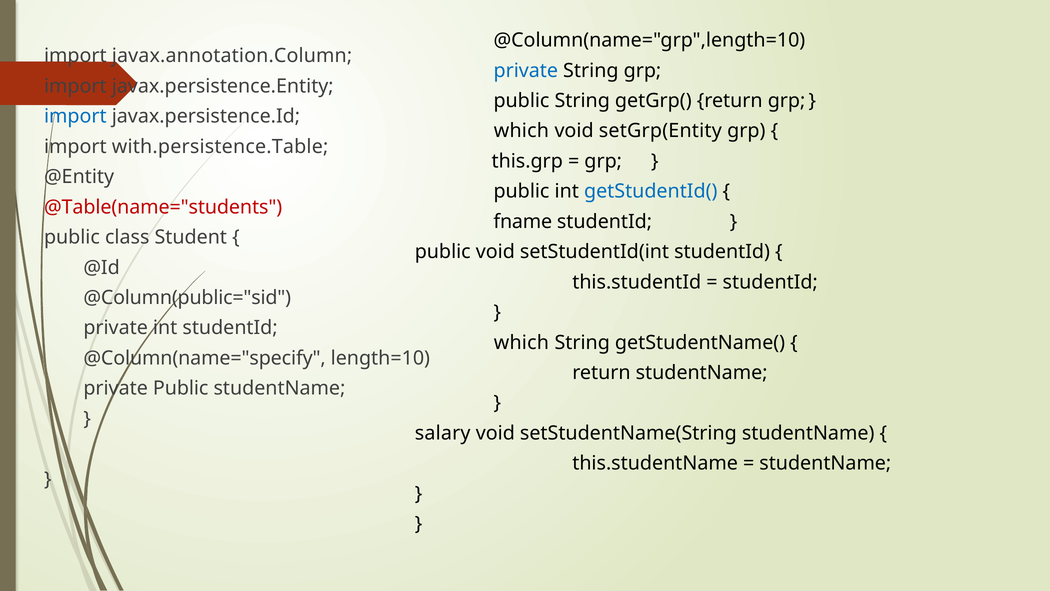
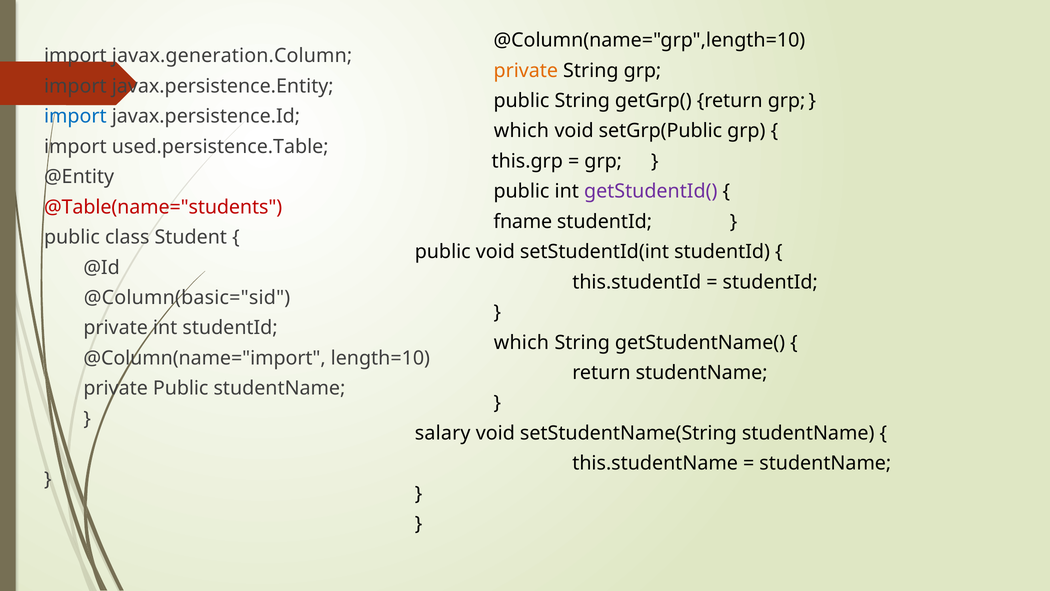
javax.annotation.Column: javax.annotation.Column -> javax.generation.Column
private at (526, 71) colour: blue -> orange
setGrp(Entity: setGrp(Entity -> setGrp(Public
with.persistence.Table: with.persistence.Table -> used.persistence.Table
getStudentId( colour: blue -> purple
@Column(public="sid: @Column(public="sid -> @Column(basic="sid
@Column(name="specify: @Column(name="specify -> @Column(name="import
